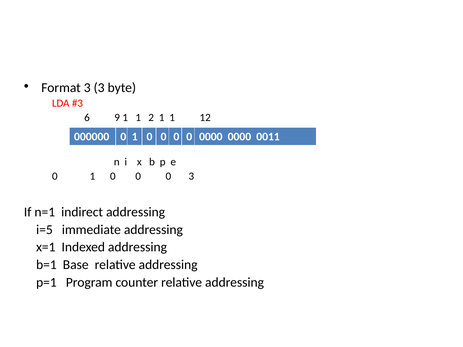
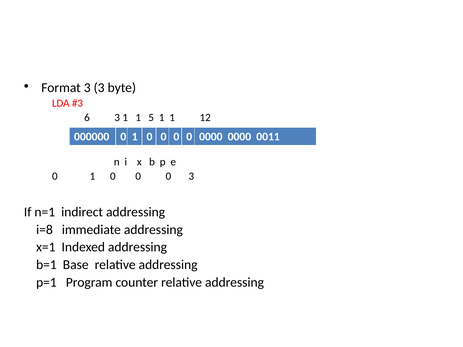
6 9: 9 -> 3
2: 2 -> 5
i=5: i=5 -> i=8
